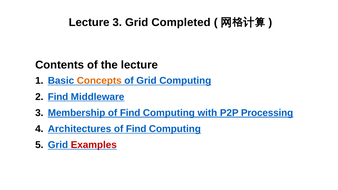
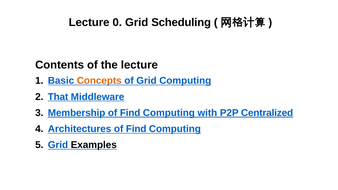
Lecture 3: 3 -> 0
Completed: Completed -> Scheduling
Find at (58, 97): Find -> That
Processing: Processing -> Centralized
Examples colour: red -> black
